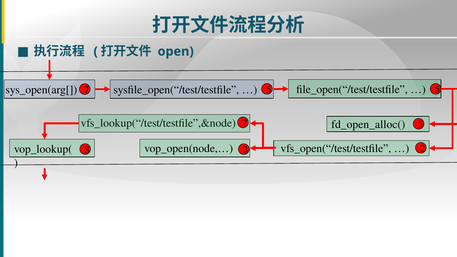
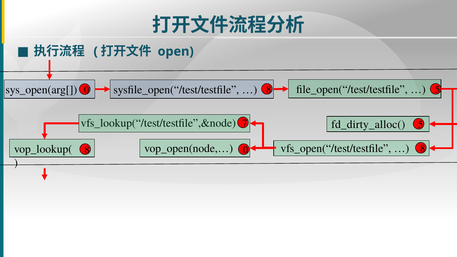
sys_open(arg[ 7: 7 -> 0
5 at (269, 90): 5 -> 8
fd_open_alloc(: fd_open_alloc( -> fd_dirty_alloc(
vop_open(node,… 3: 3 -> 0
2 at (423, 149): 2 -> 8
